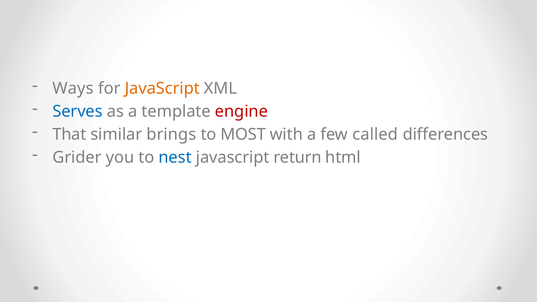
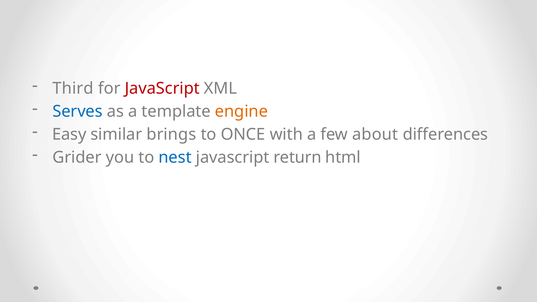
Ways: Ways -> Third
JavaScript at (162, 89) colour: orange -> red
engine colour: red -> orange
That: That -> Easy
MOST: MOST -> ONCE
called: called -> about
